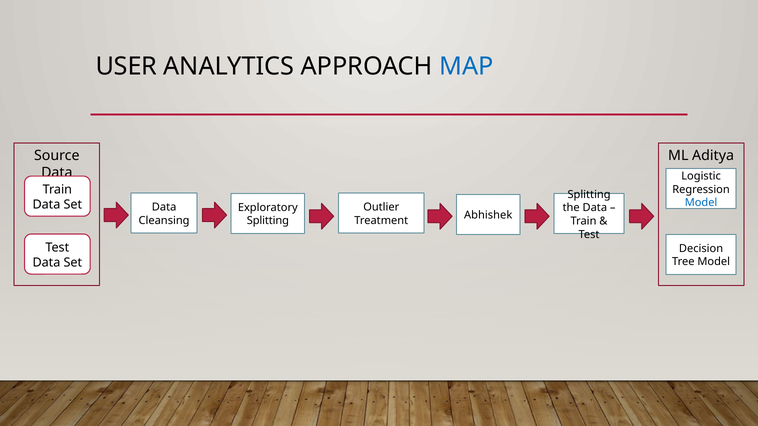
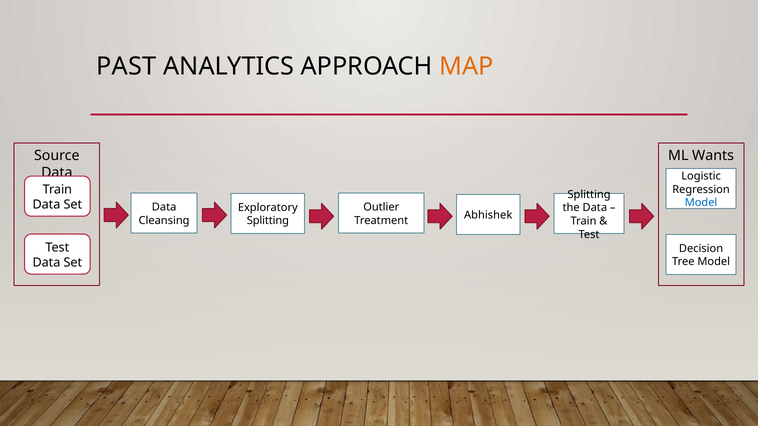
USER: USER -> PAST
MAP colour: blue -> orange
Aditya: Aditya -> Wants
